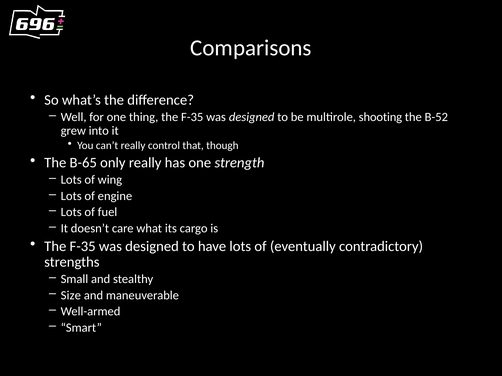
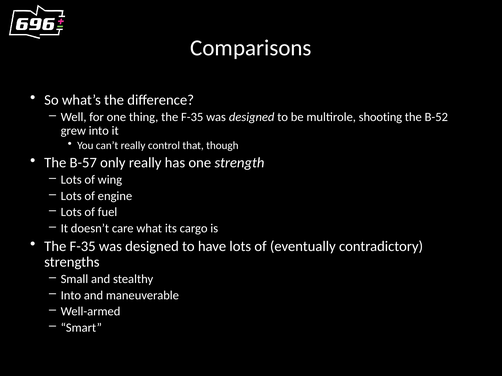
B-65: B-65 -> B-57
Size at (71, 296): Size -> Into
